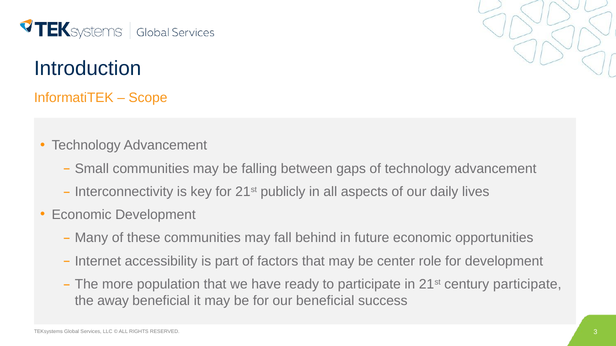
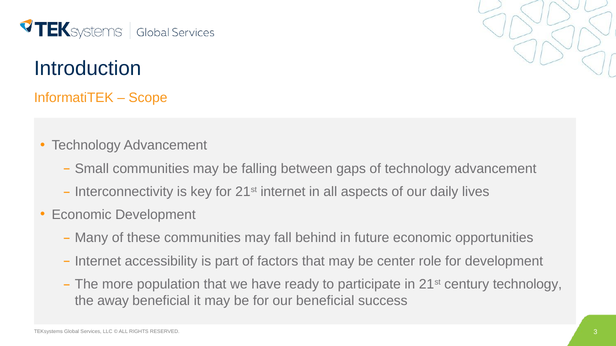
21st publicly: publicly -> internet
century participate: participate -> technology
